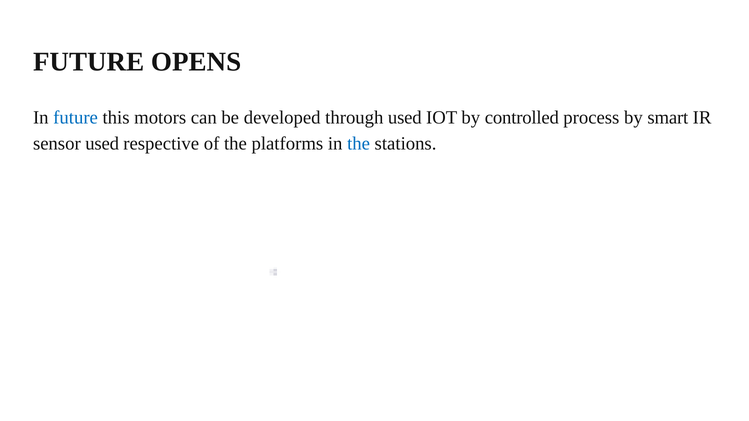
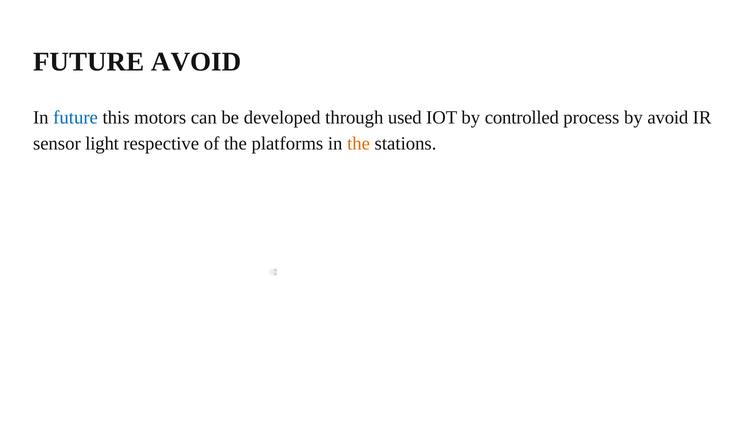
FUTURE OPENS: OPENS -> AVOID
by smart: smart -> avoid
sensor used: used -> light
the at (359, 144) colour: blue -> orange
